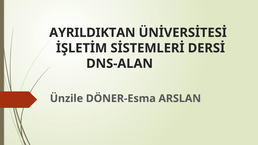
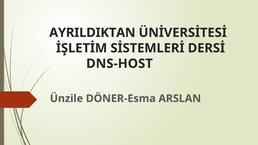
DNS-ALAN: DNS-ALAN -> DNS-HOST
